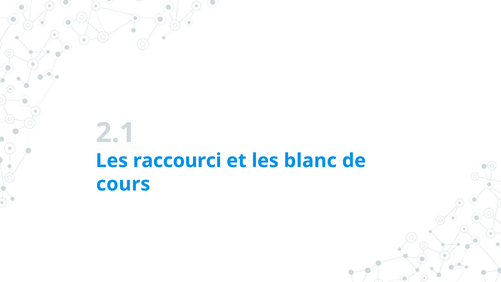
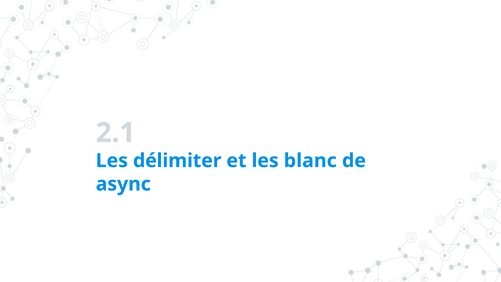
raccourci: raccourci -> délimiter
cours: cours -> async
